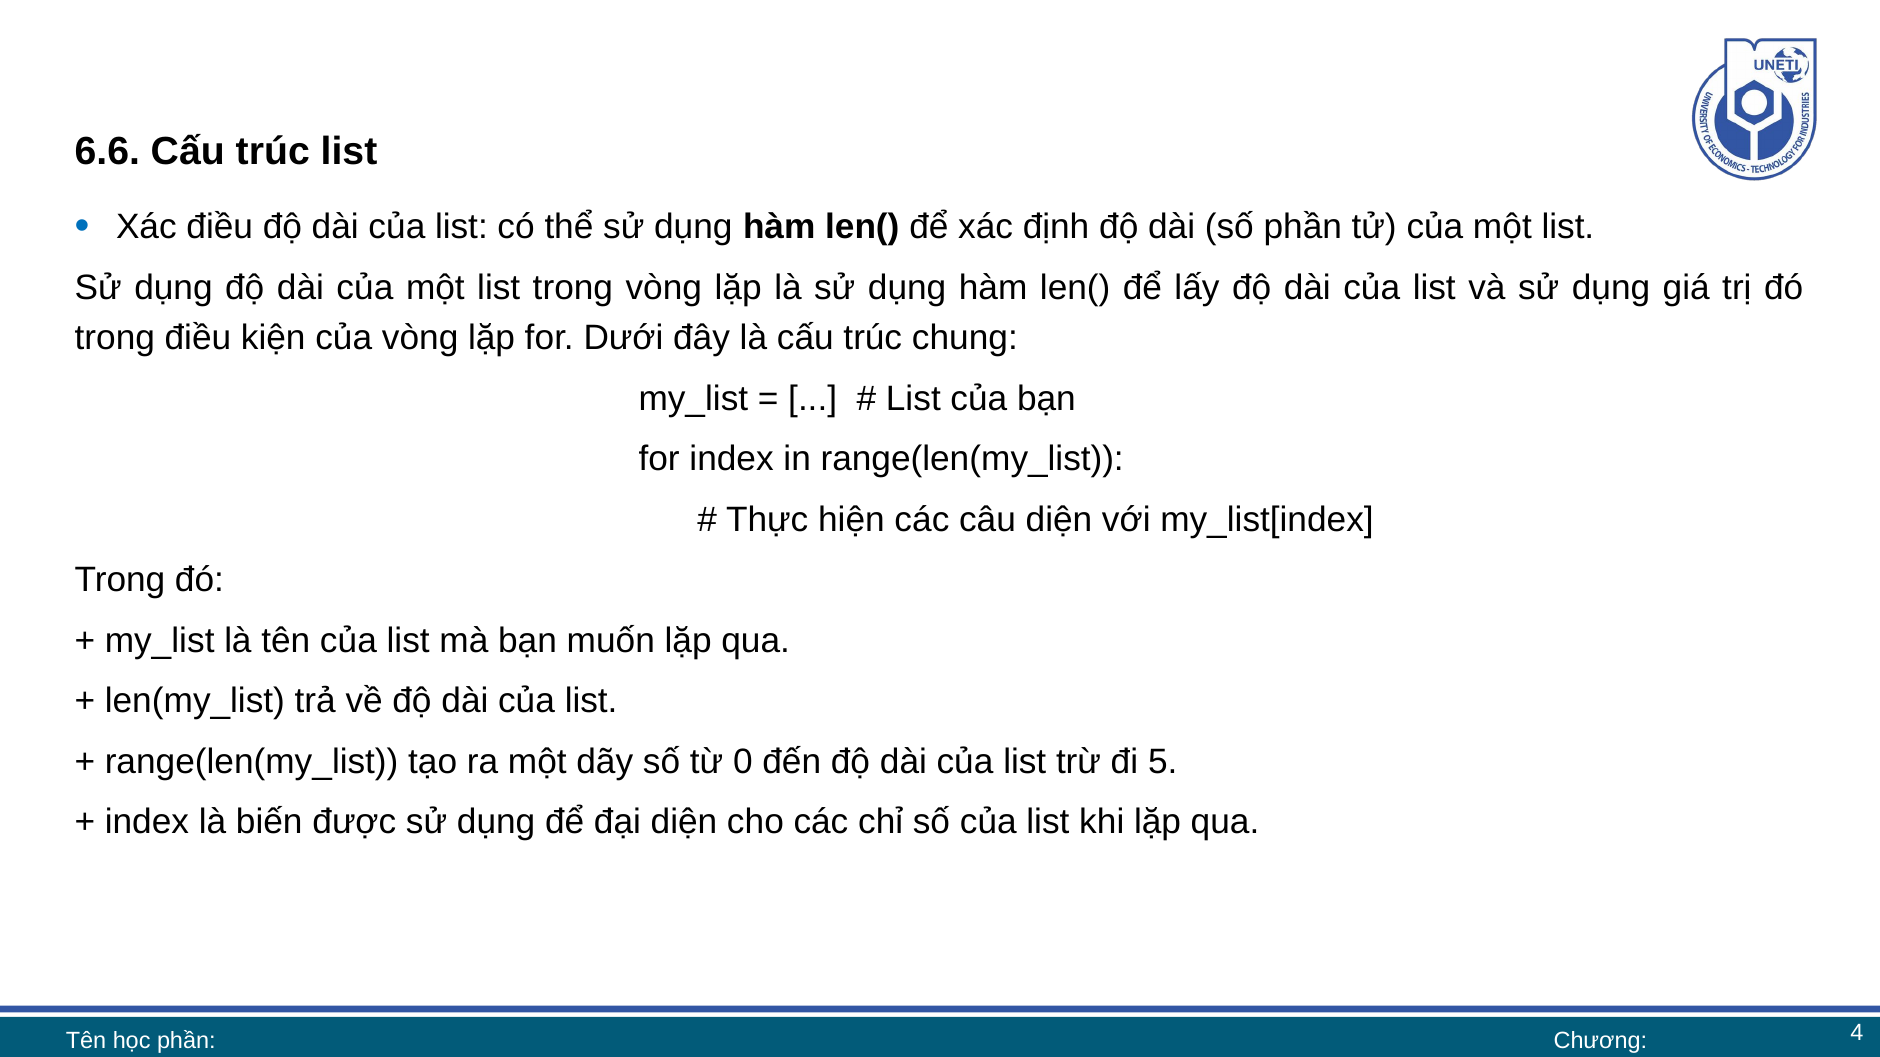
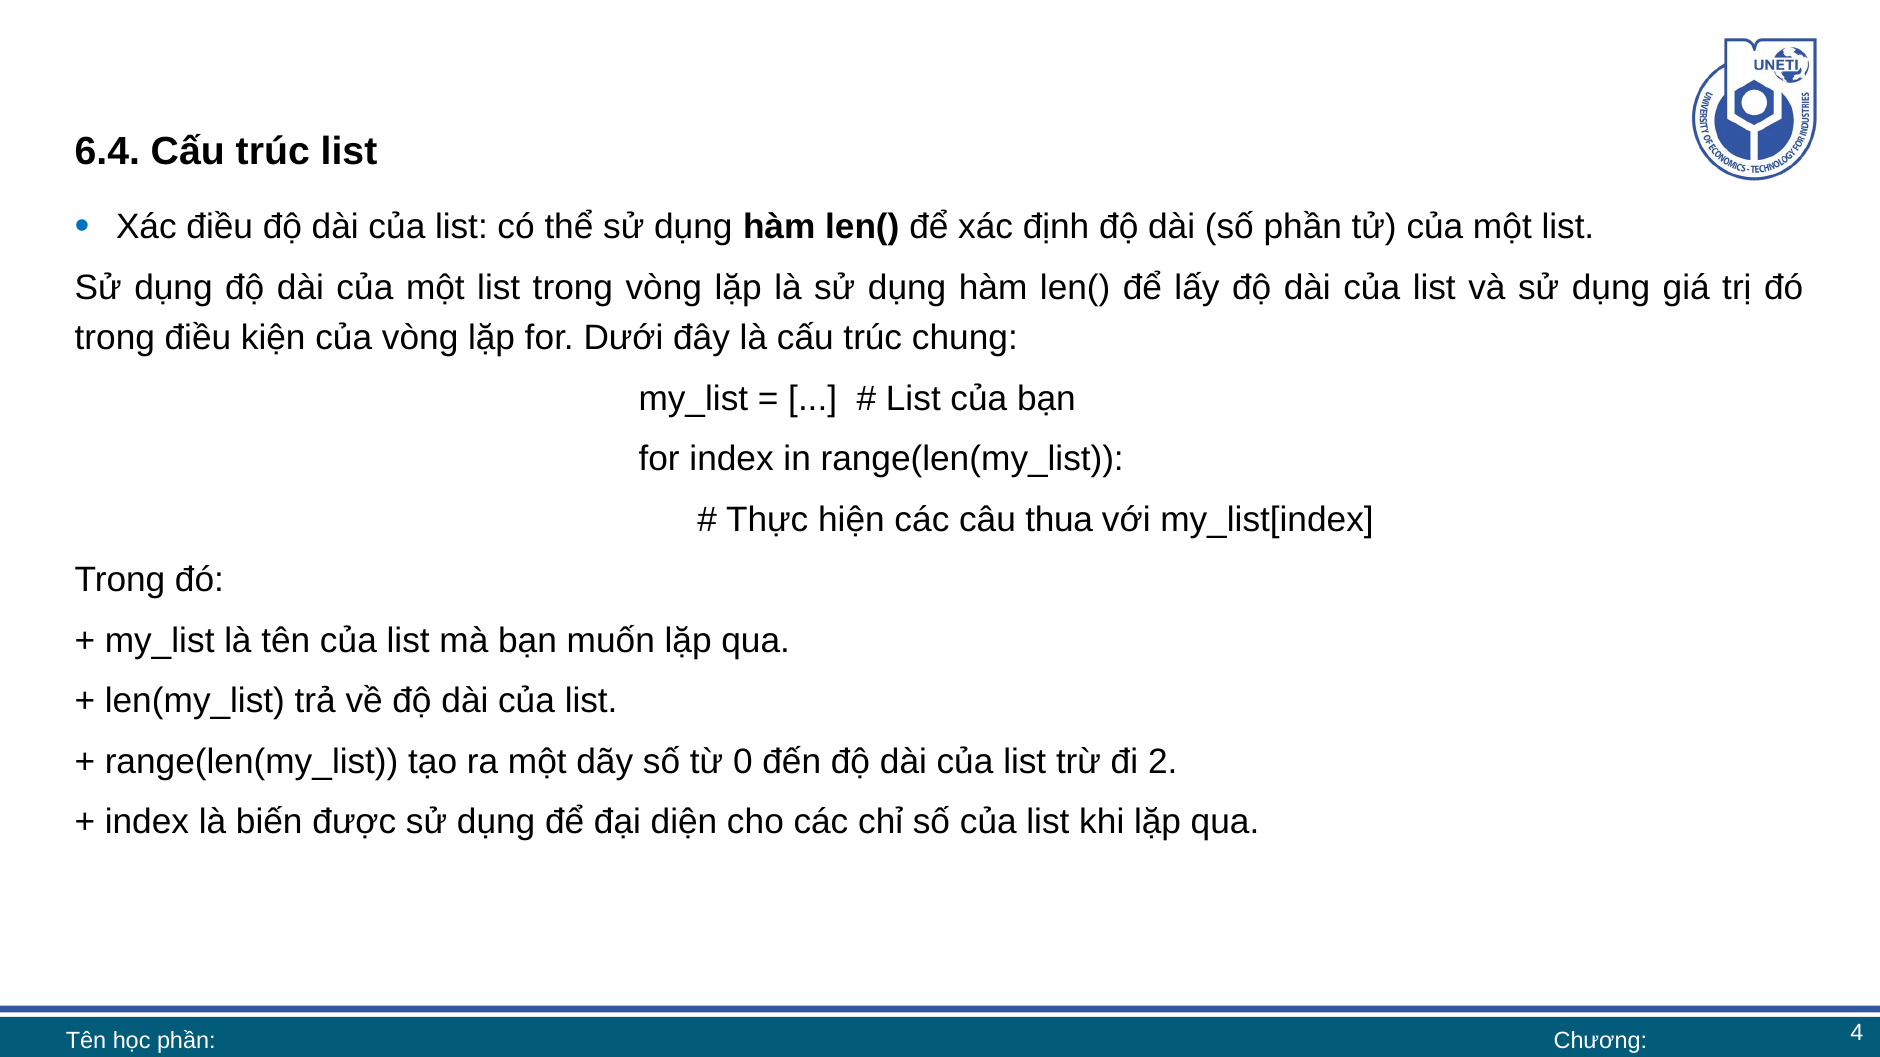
6.6: 6.6 -> 6.4
câu diện: diện -> thua
5: 5 -> 2
